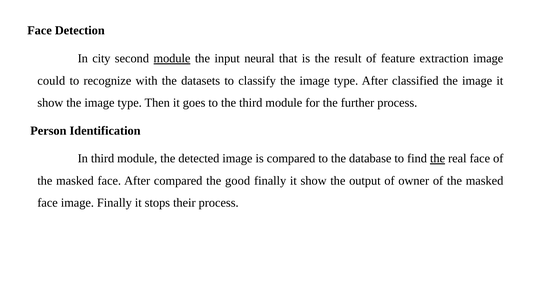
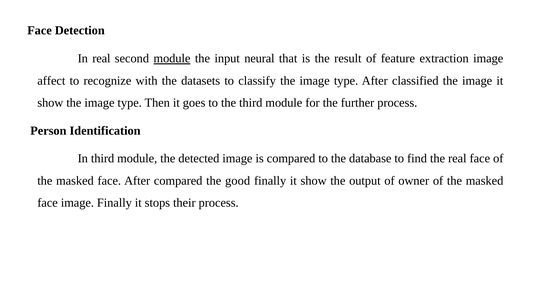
In city: city -> real
could: could -> affect
the at (438, 158) underline: present -> none
